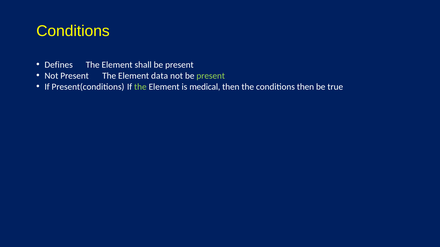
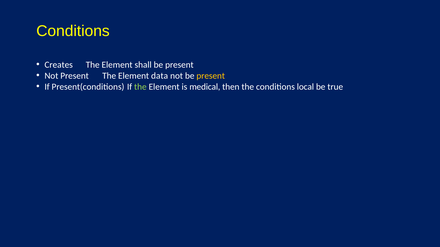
Defines: Defines -> Creates
present at (211, 76) colour: light green -> yellow
conditions then: then -> local
